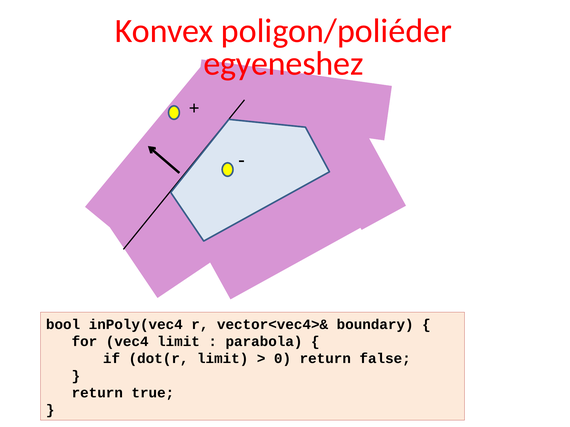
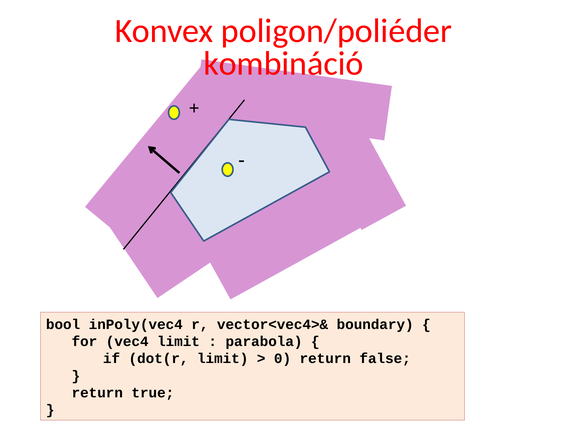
egyeneshez: egyeneshez -> kombináció
